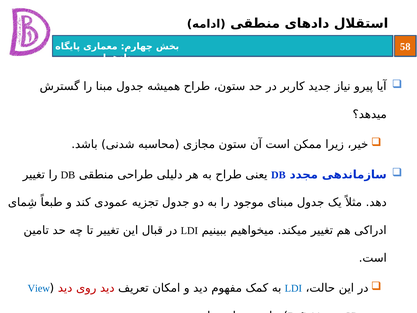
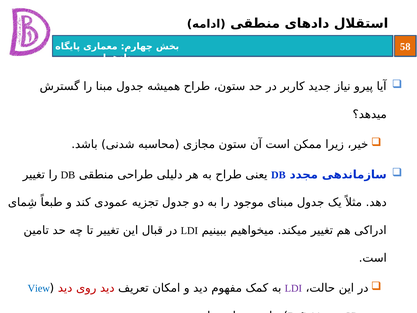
LDI at (293, 288) colour: blue -> purple
